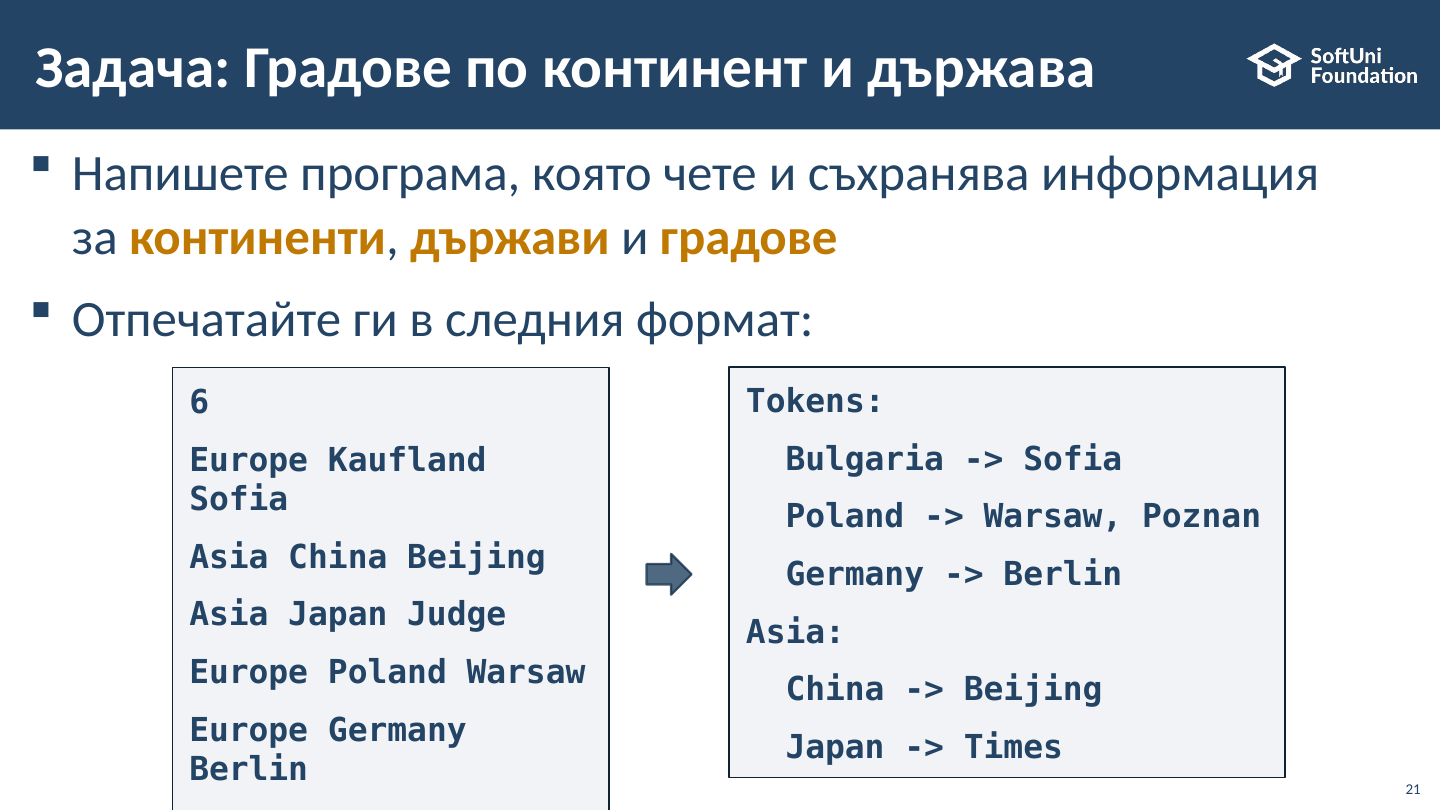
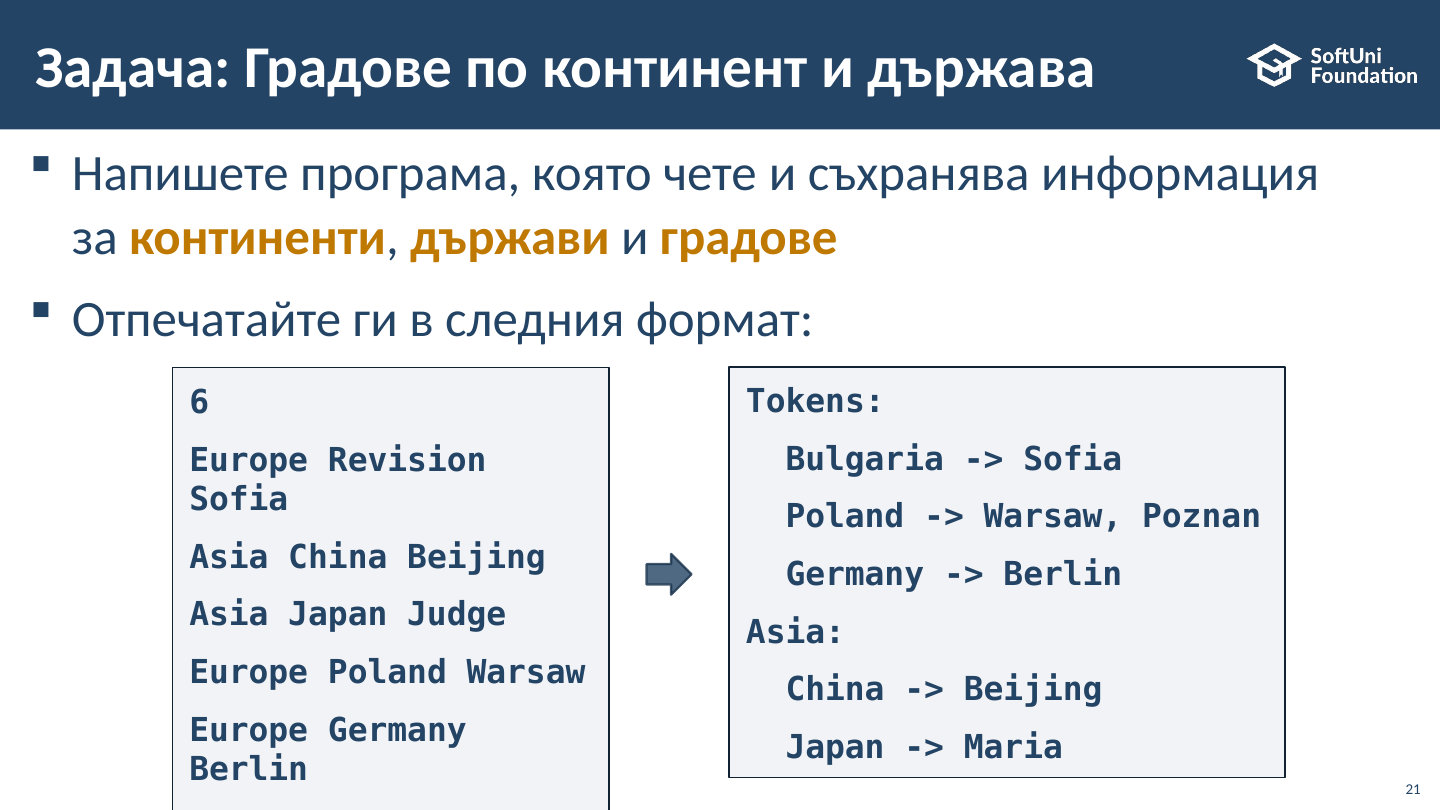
Kaufland: Kaufland -> Revision
Times: Times -> Maria
